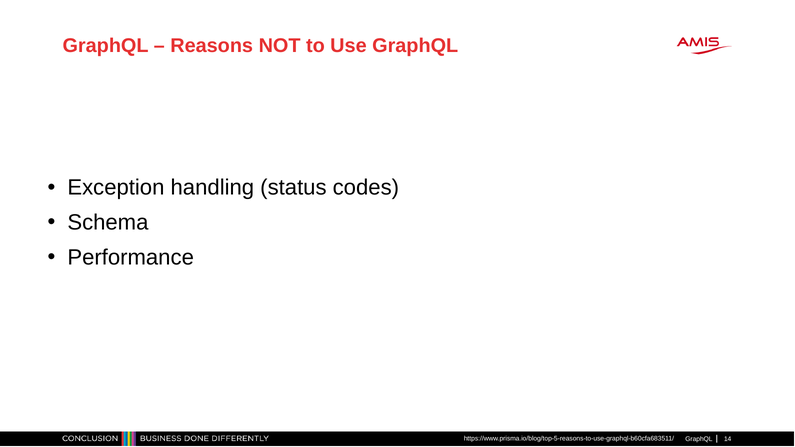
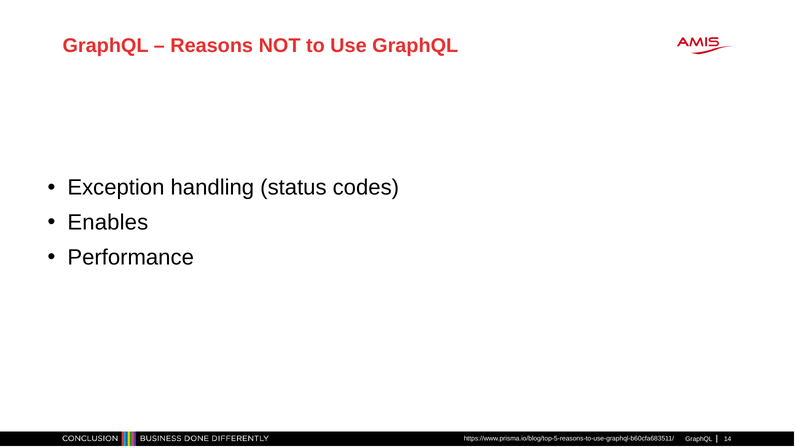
Schema: Schema -> Enables
